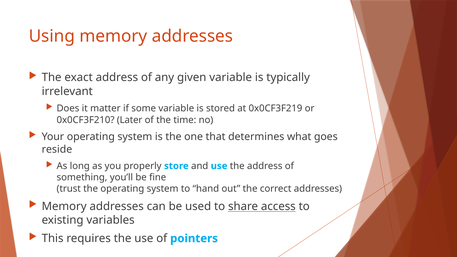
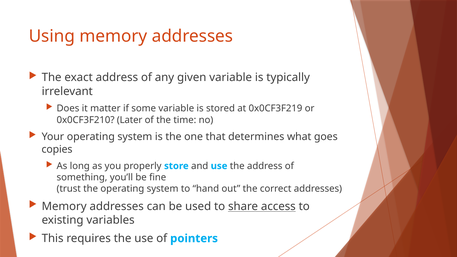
reside: reside -> copies
